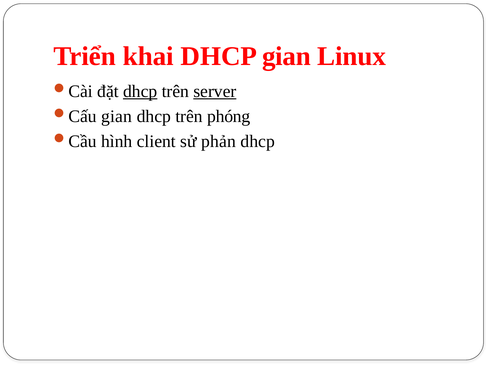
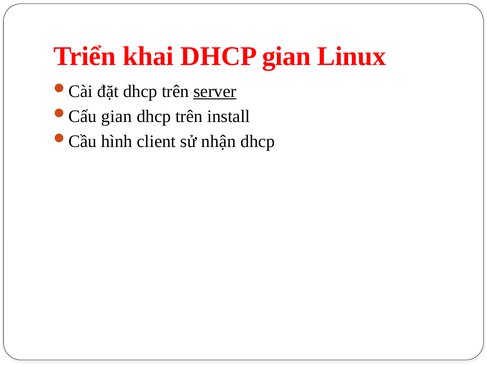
dhcp at (140, 91) underline: present -> none
phóng: phóng -> install
phản: phản -> nhận
